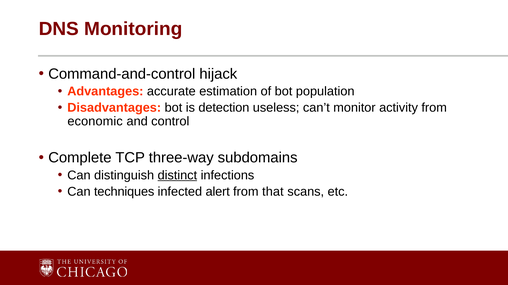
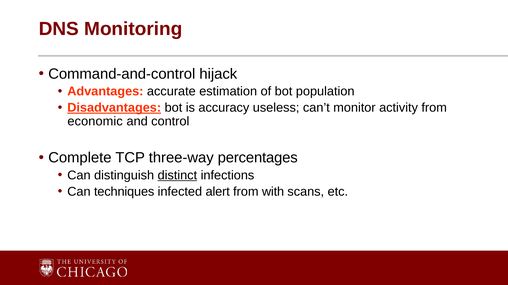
Disadvantages underline: none -> present
detection: detection -> accuracy
subdomains: subdomains -> percentages
that: that -> with
